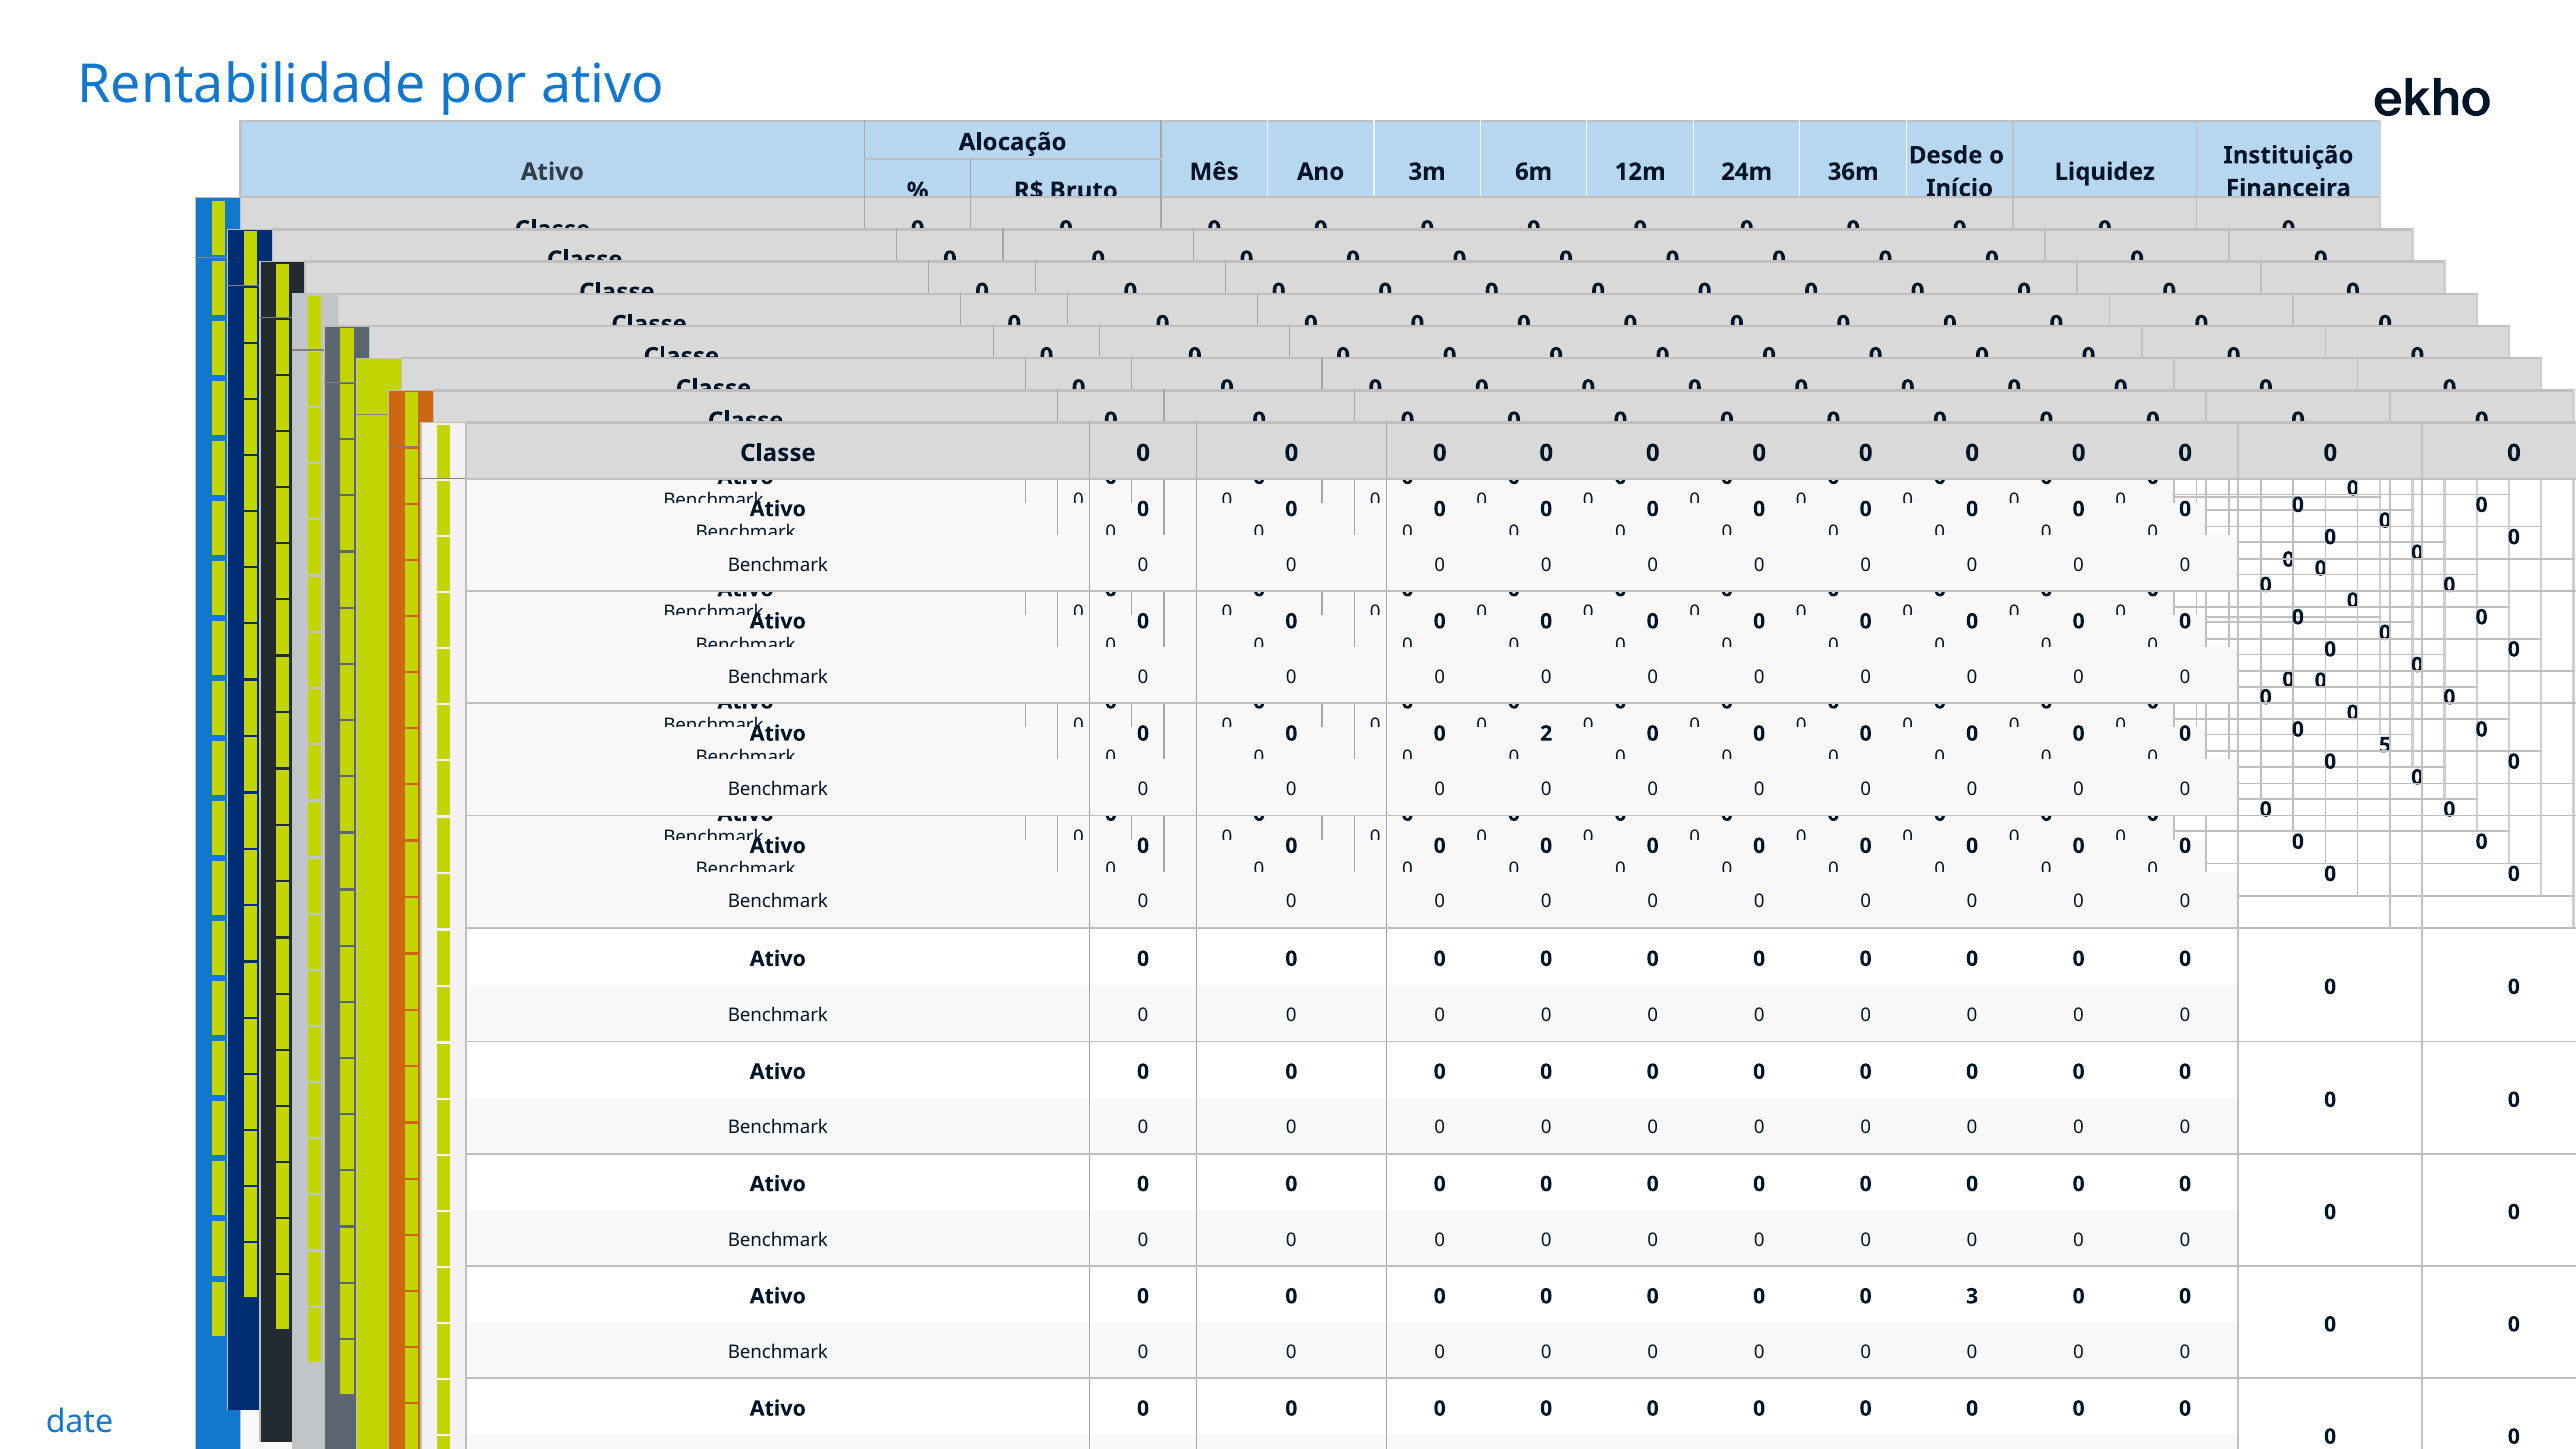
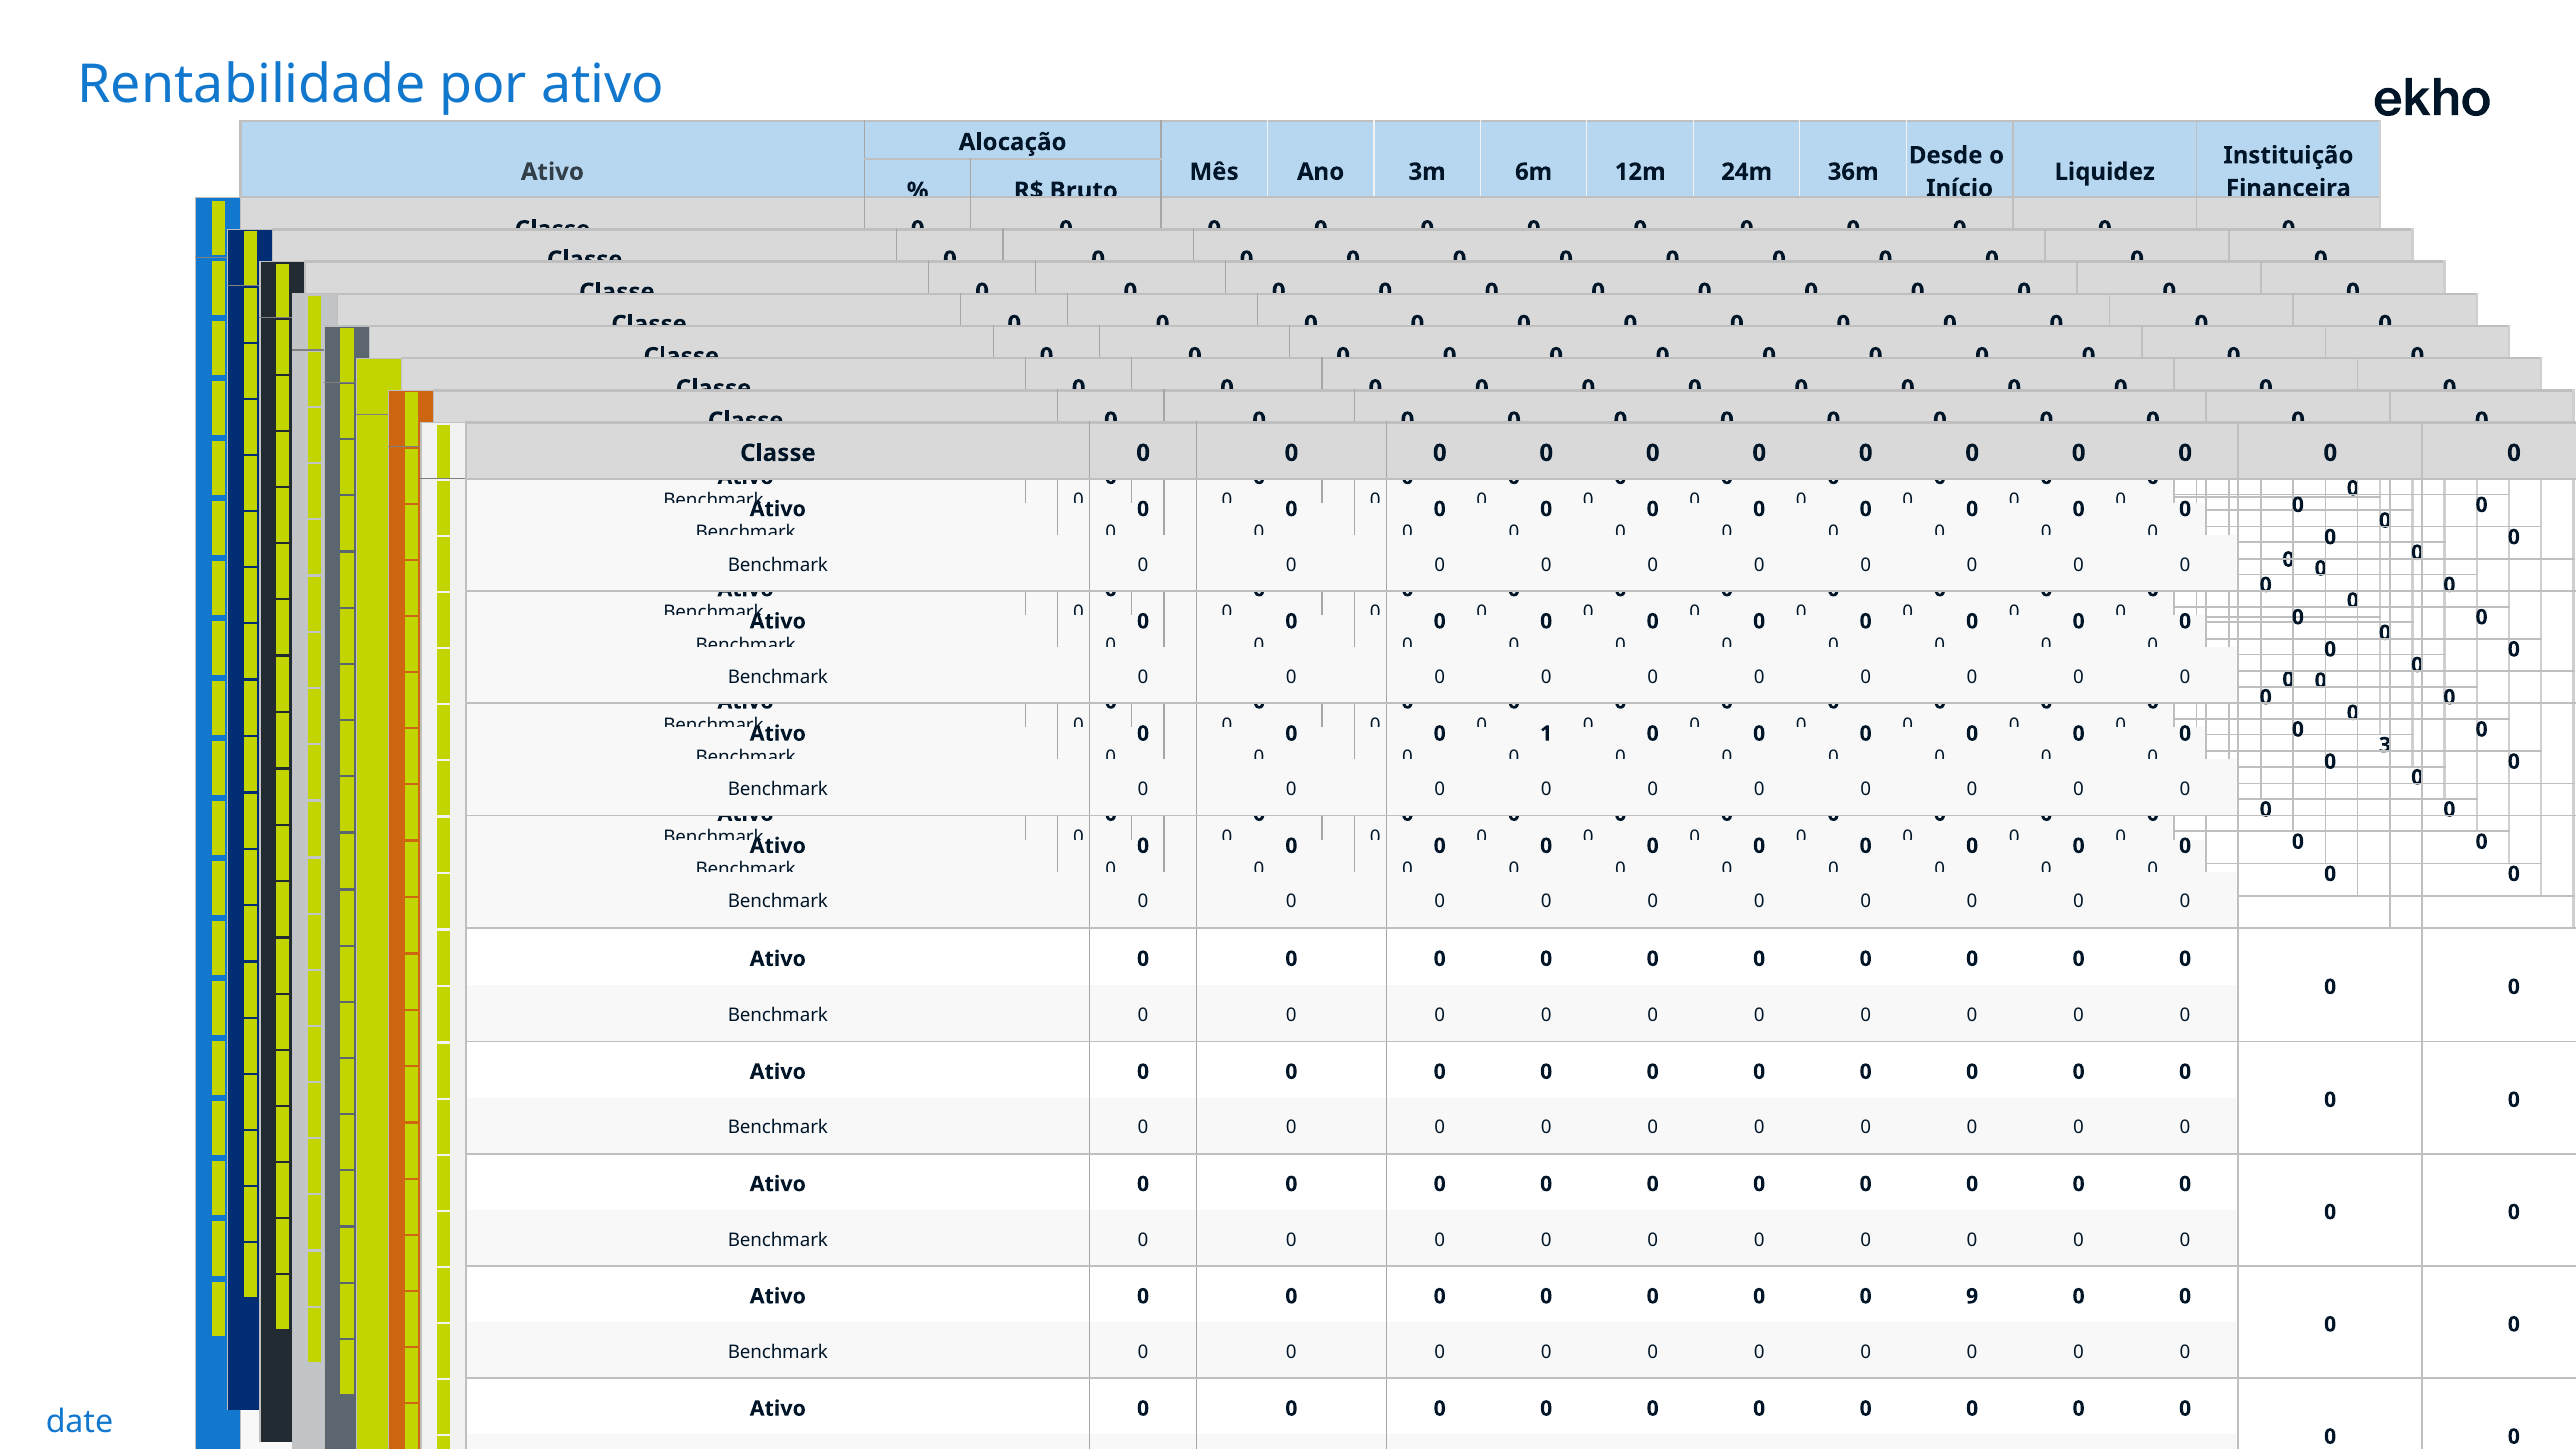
2: 2 -> 1
5: 5 -> 3
3: 3 -> 9
